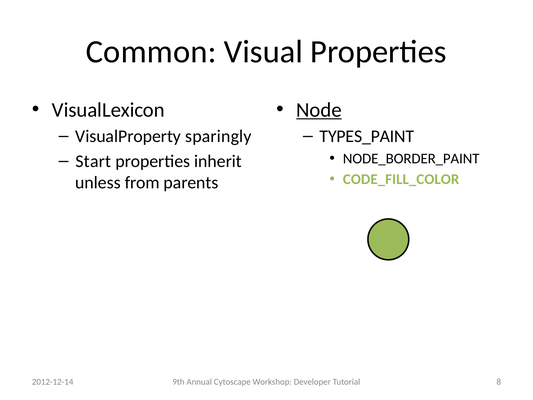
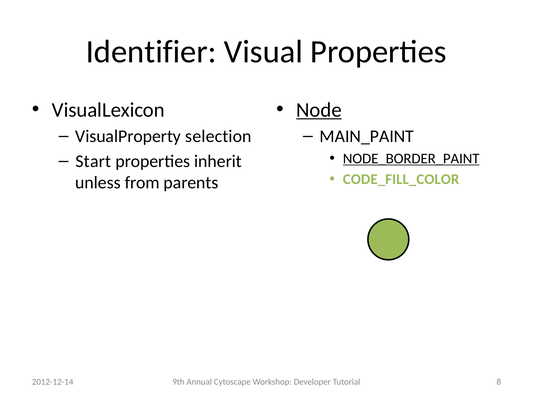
Common: Common -> Identifier
sparingly: sparingly -> selection
TYPES_PAINT: TYPES_PAINT -> MAIN_PAINT
NODE_BORDER_PAINT underline: none -> present
